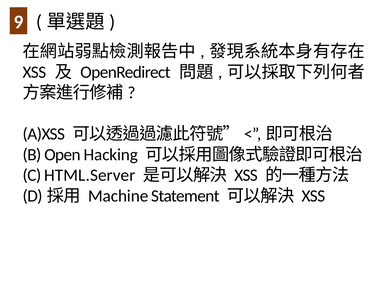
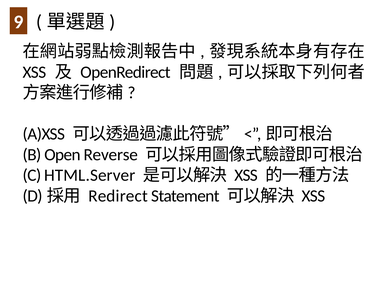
Hacking: Hacking -> Reverse
Machine: Machine -> Redirect
